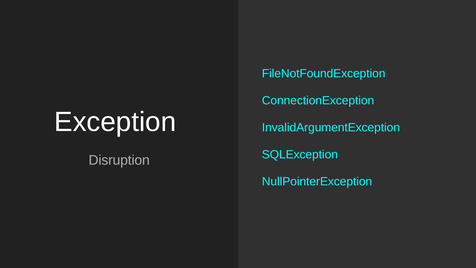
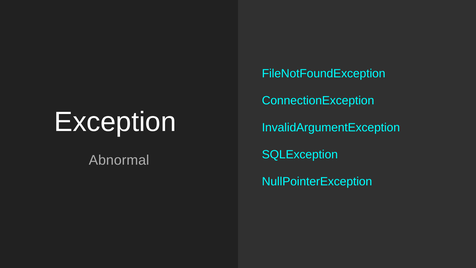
Disruption: Disruption -> Abnormal
